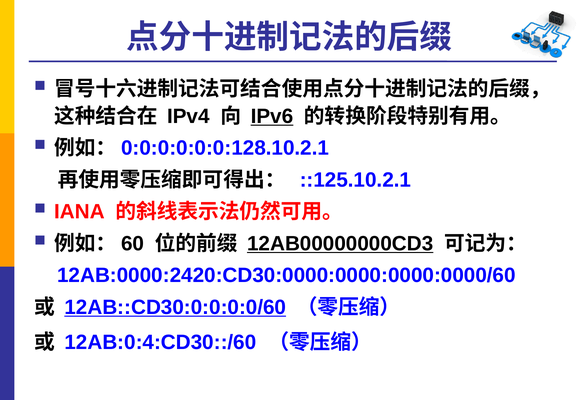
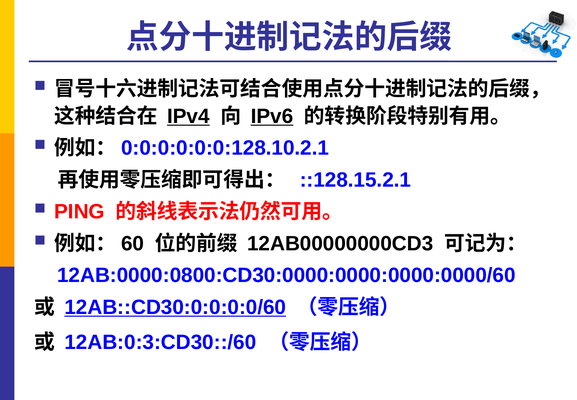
IPv4 underline: none -> present
::125.10.2.1: ::125.10.2.1 -> ::128.15.2.1
IANA: IANA -> PING
12AB00000000CD3 underline: present -> none
12AB:0000:2420:CD30:0000:0000:0000:0000/60: 12AB:0000:2420:CD30:0000:0000:0000:0000/60 -> 12AB:0000:0800:CD30:0000:0000:0000:0000/60
12AB:0:4:CD30::/60: 12AB:0:4:CD30::/60 -> 12AB:0:3:CD30::/60
